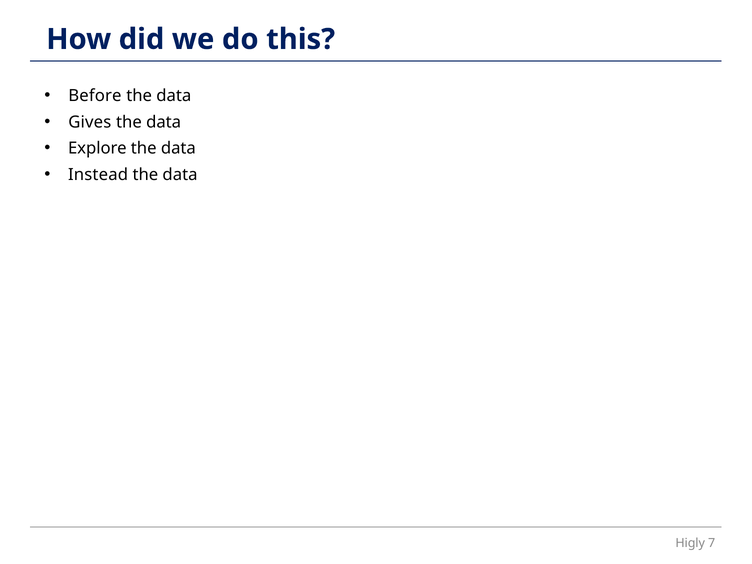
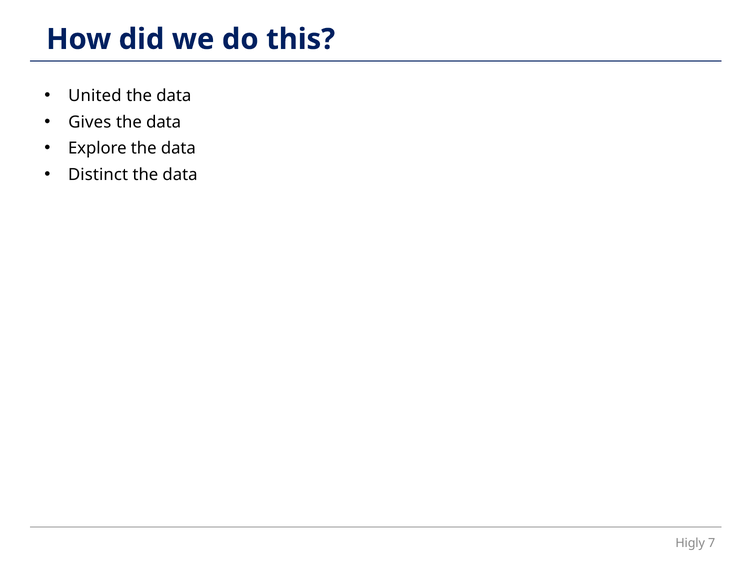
Before: Before -> United
Instead: Instead -> Distinct
